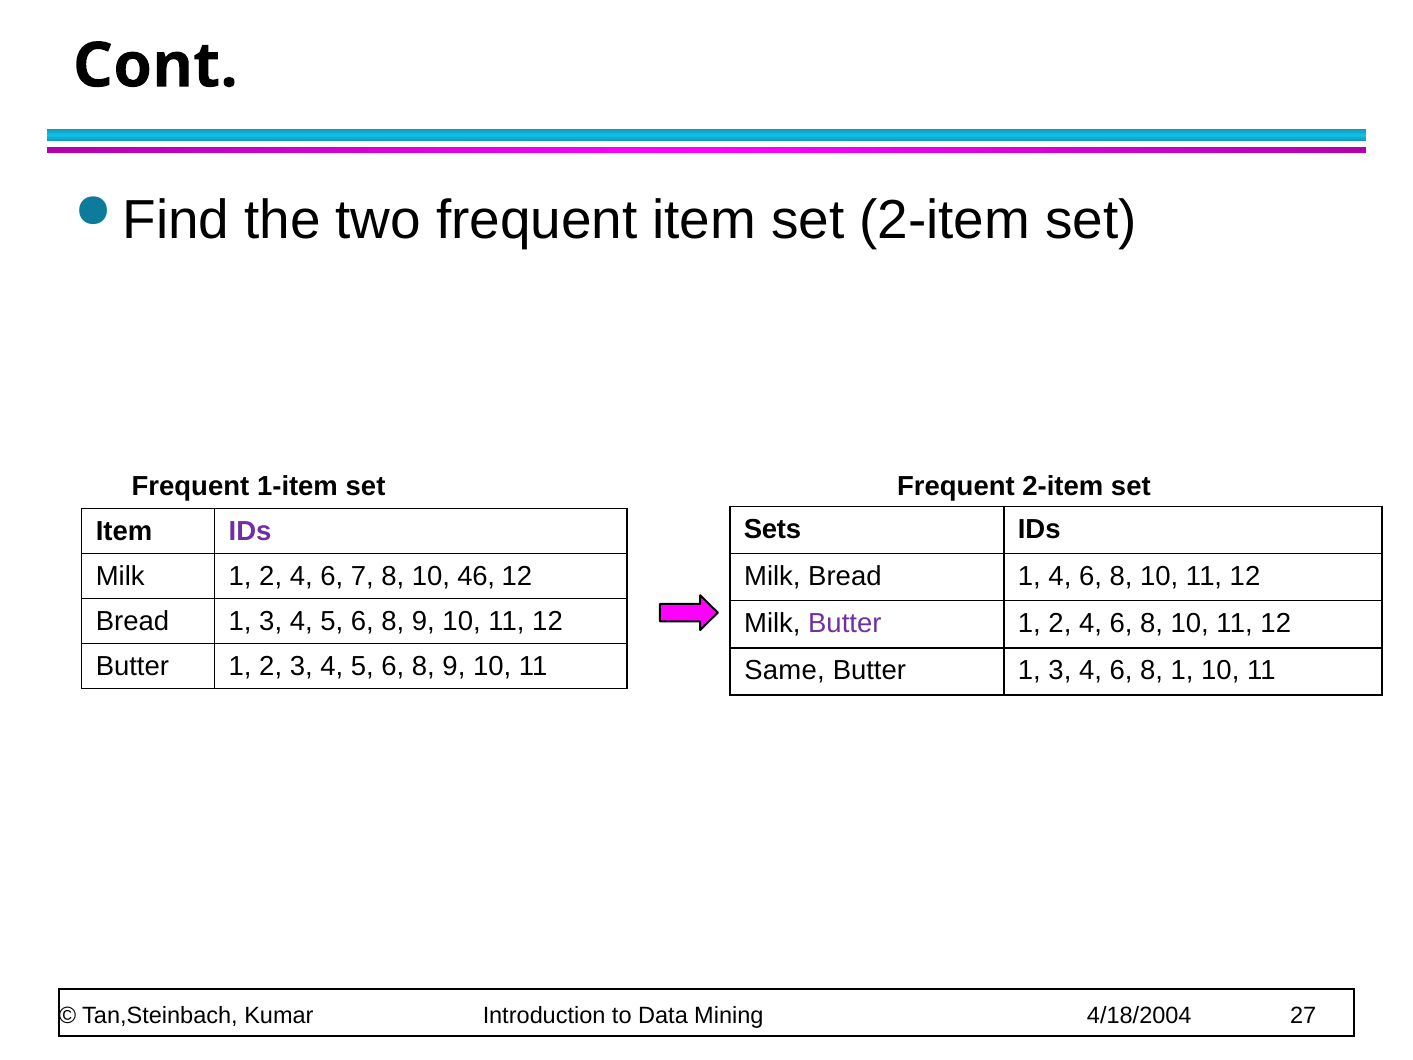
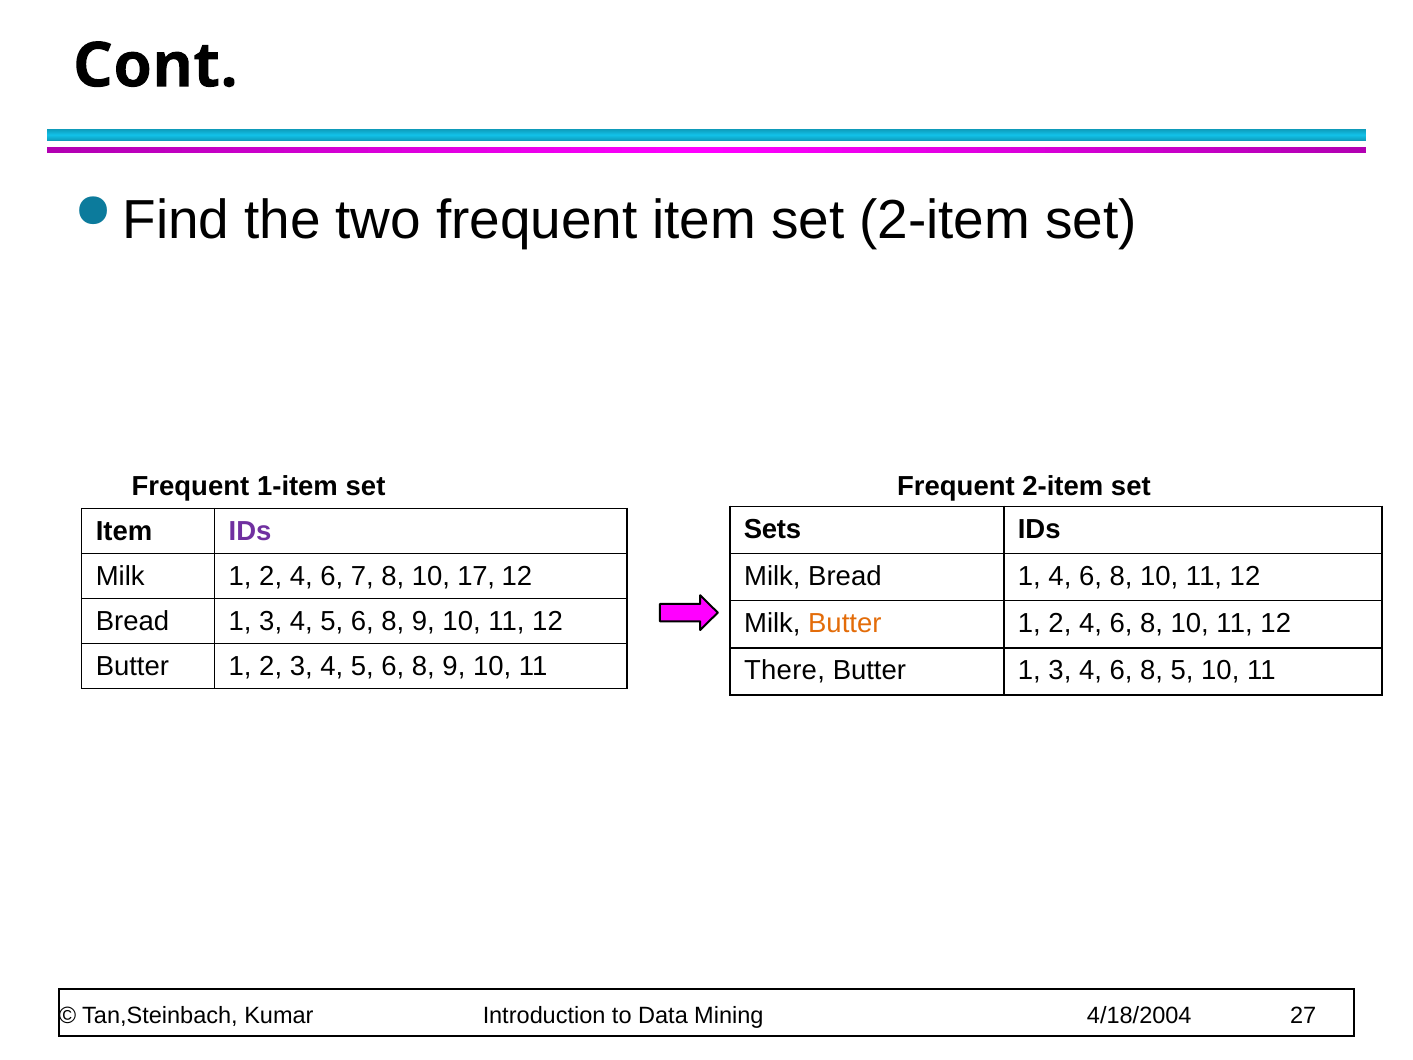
46: 46 -> 17
Butter at (845, 623) colour: purple -> orange
Same: Same -> There
8 1: 1 -> 5
